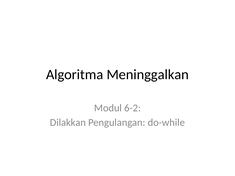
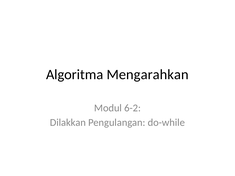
Meninggalkan: Meninggalkan -> Mengarahkan
